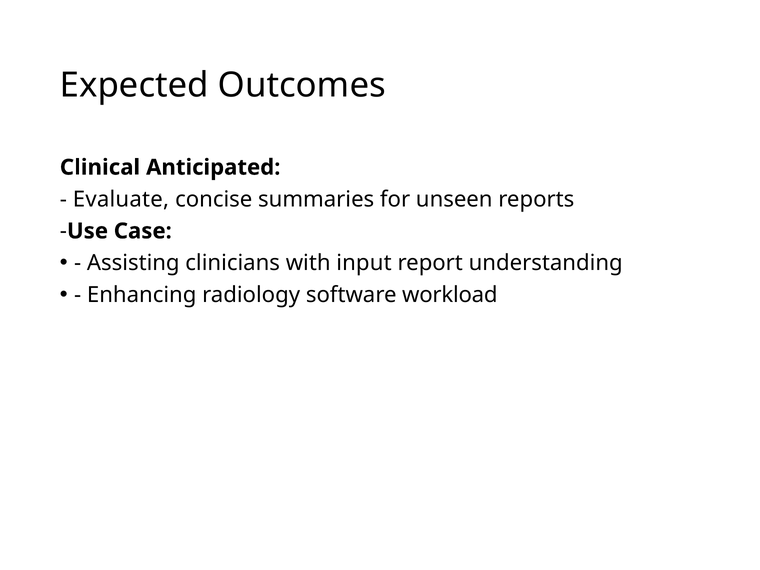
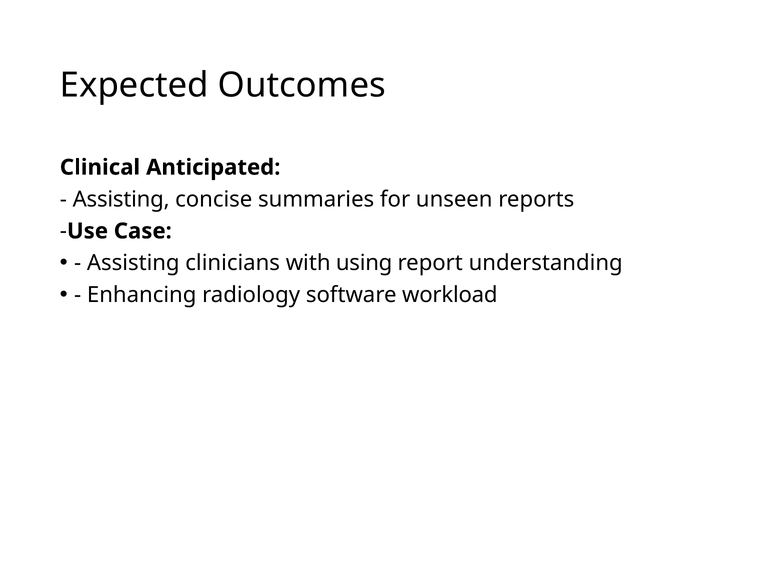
Evaluate at (121, 199): Evaluate -> Assisting
input: input -> using
